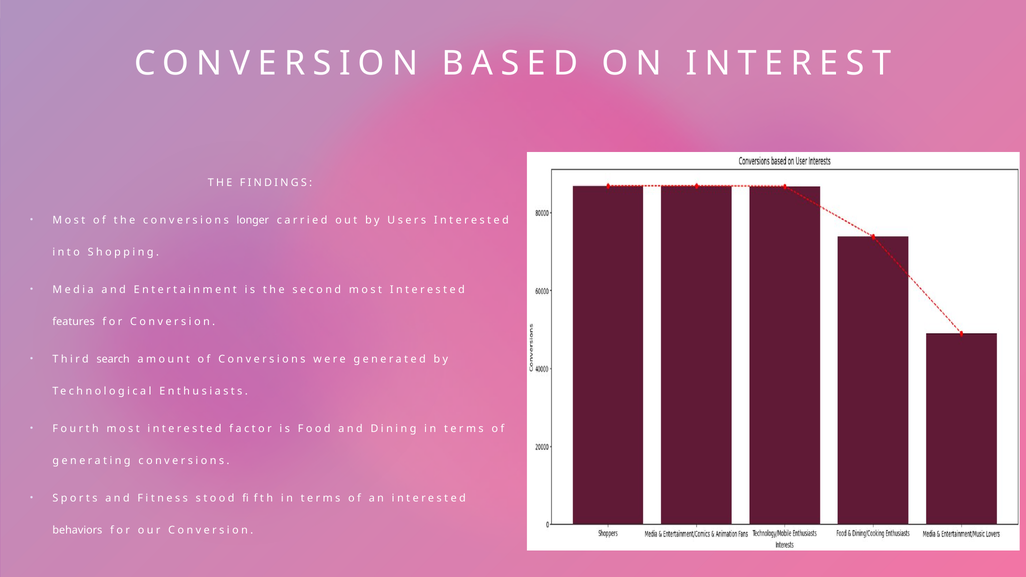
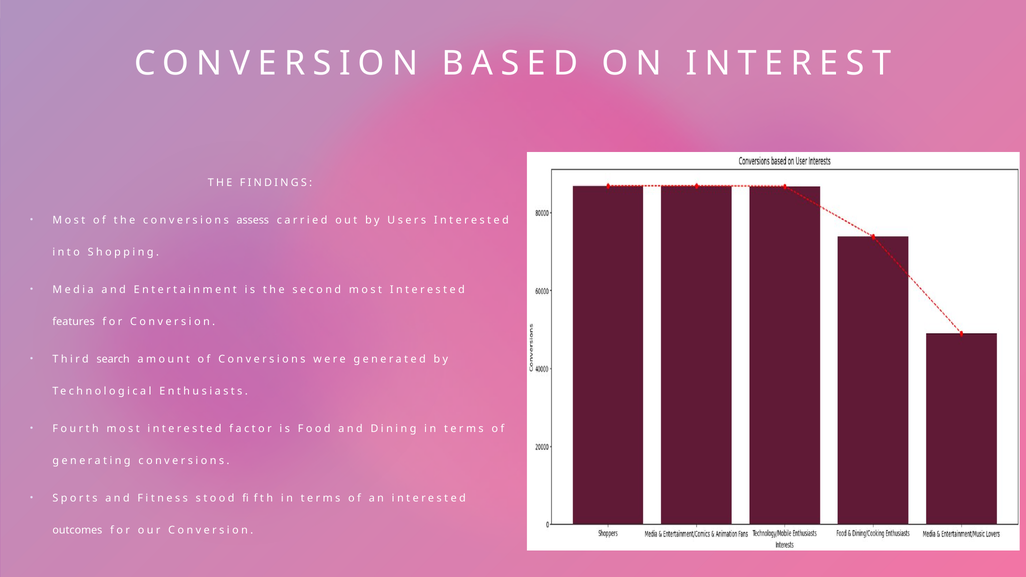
longer: longer -> assess
behaviors: behaviors -> outcomes
